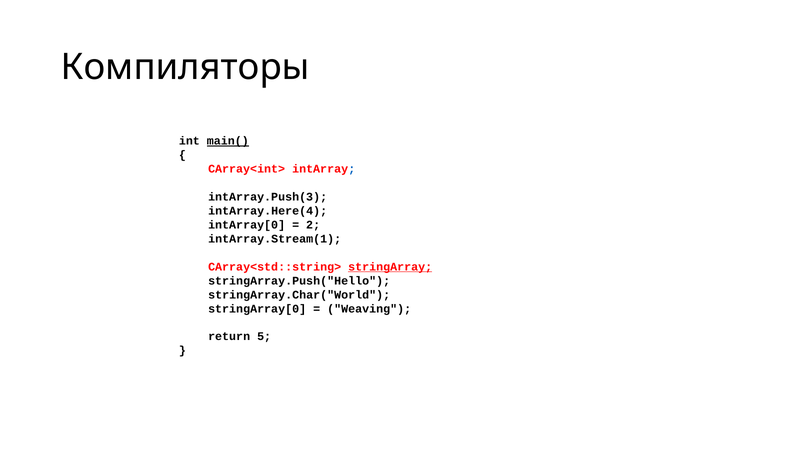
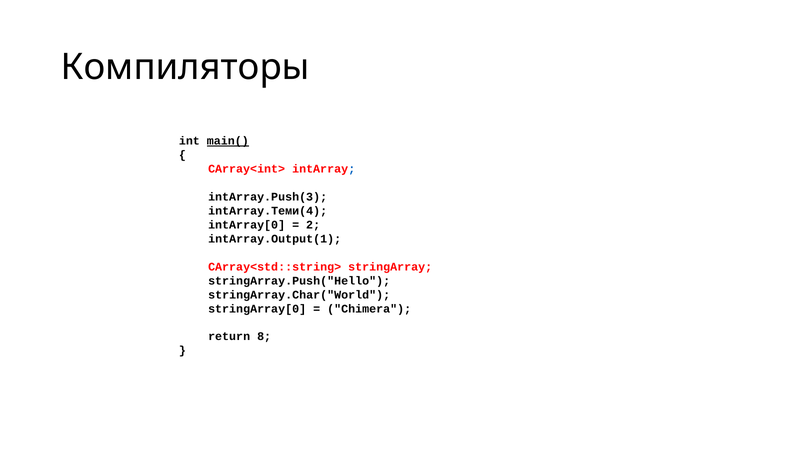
intArray.Here(4: intArray.Here(4 -> intArray.Теми(4
intArray.Stream(1: intArray.Stream(1 -> intArray.Output(1
stringArray underline: present -> none
Weaving: Weaving -> Chimera
5: 5 -> 8
